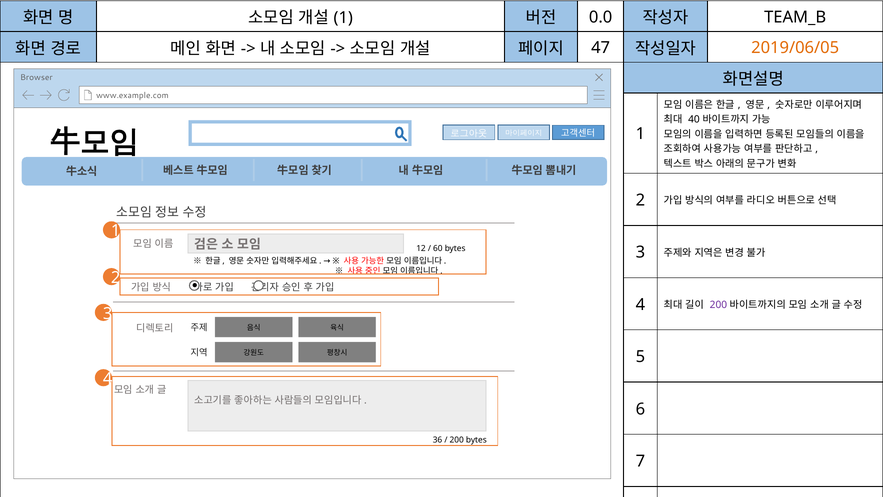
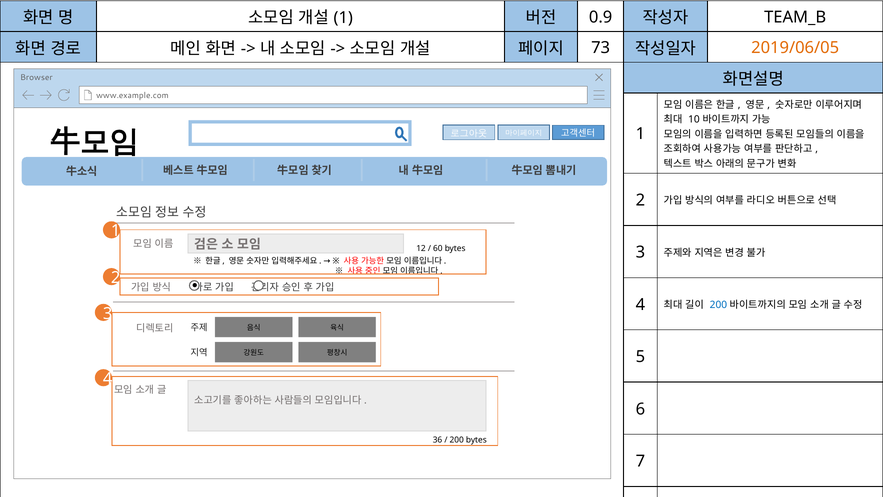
0.0: 0.0 -> 0.9
47: 47 -> 73
40: 40 -> 10
200 at (718, 305) colour: purple -> blue
